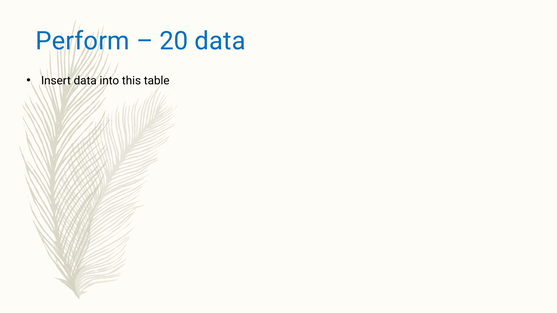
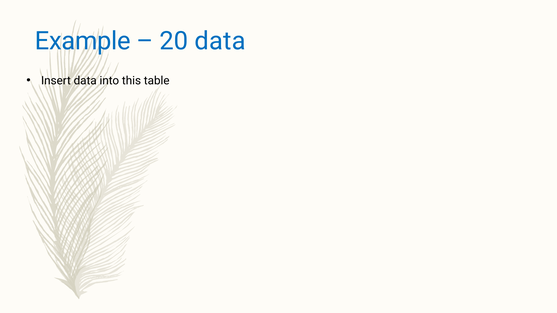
Perform: Perform -> Example
